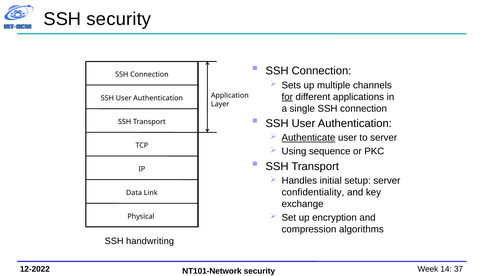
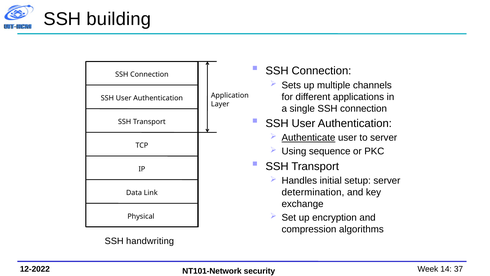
SSH security: security -> building
for underline: present -> none
confidentiality: confidentiality -> determination
